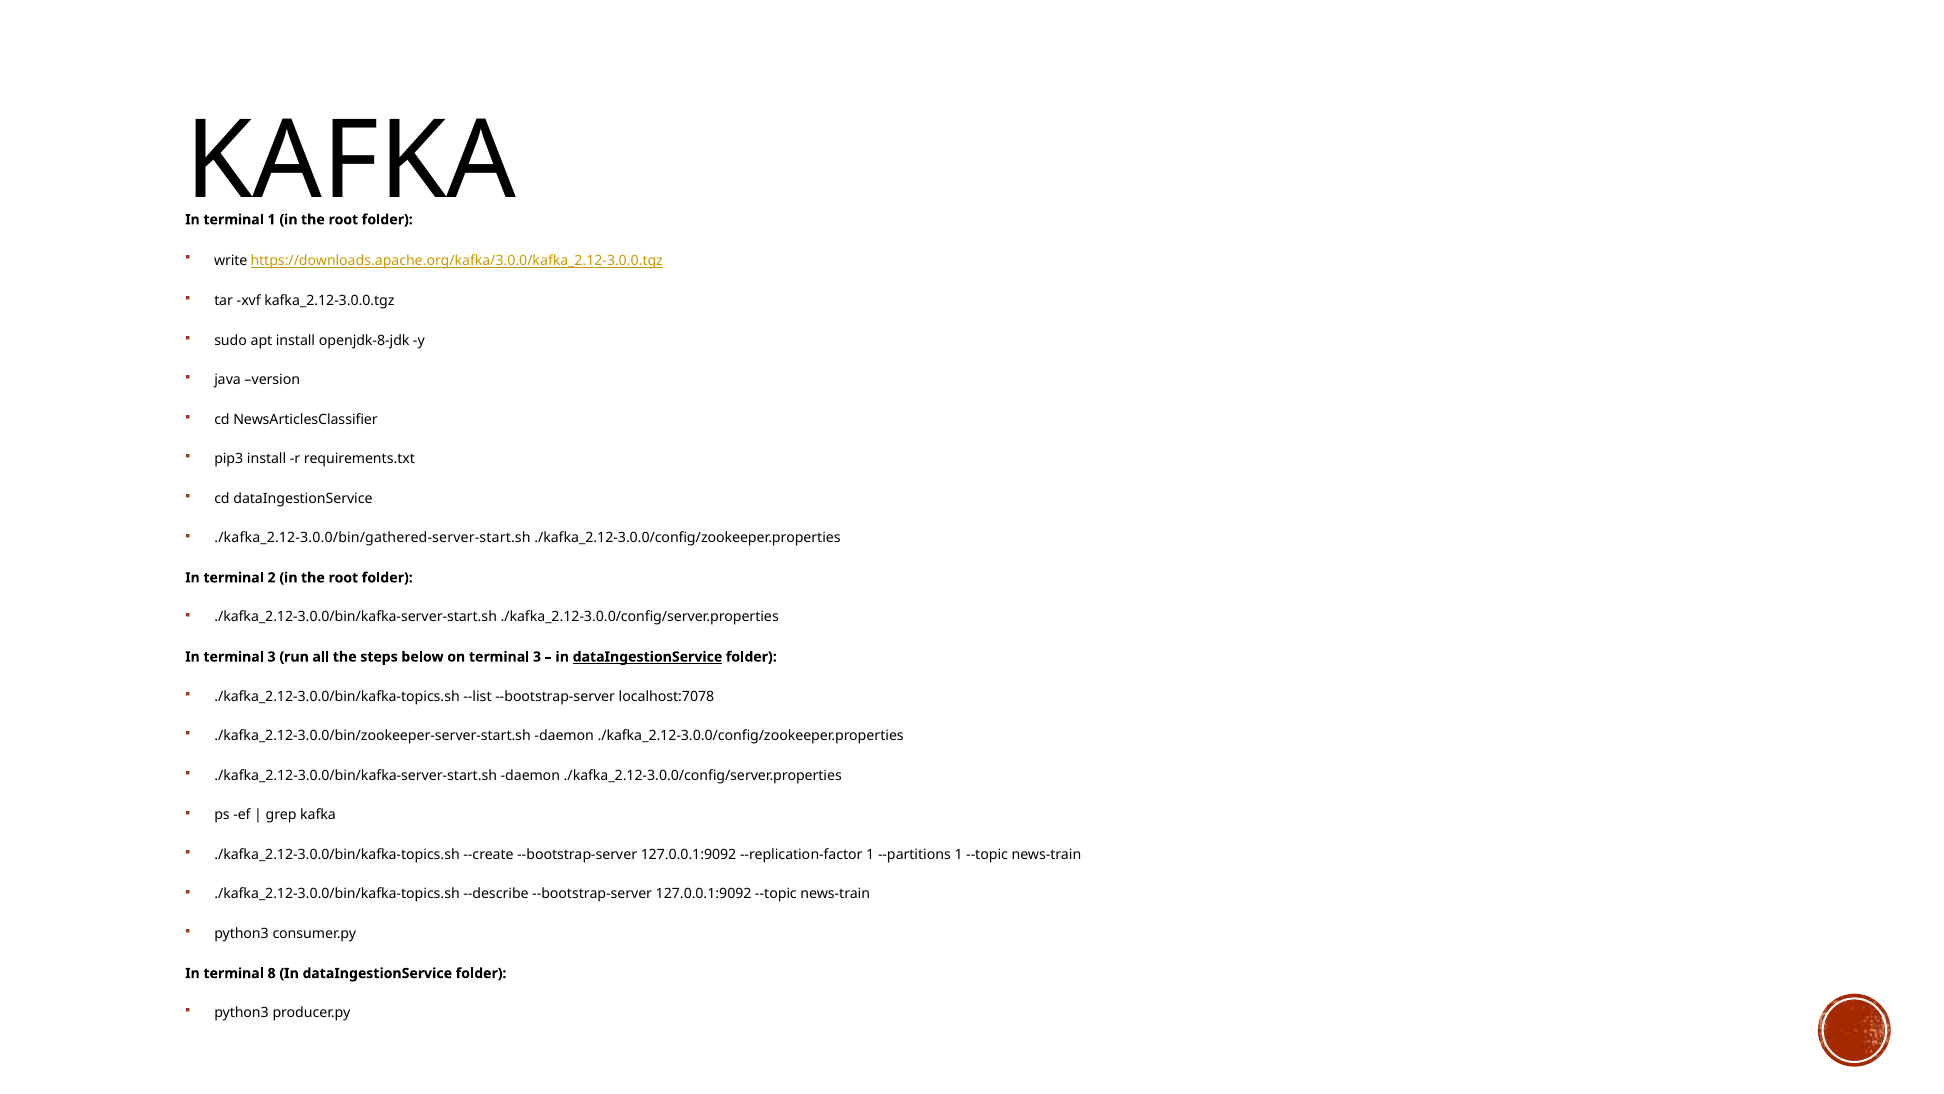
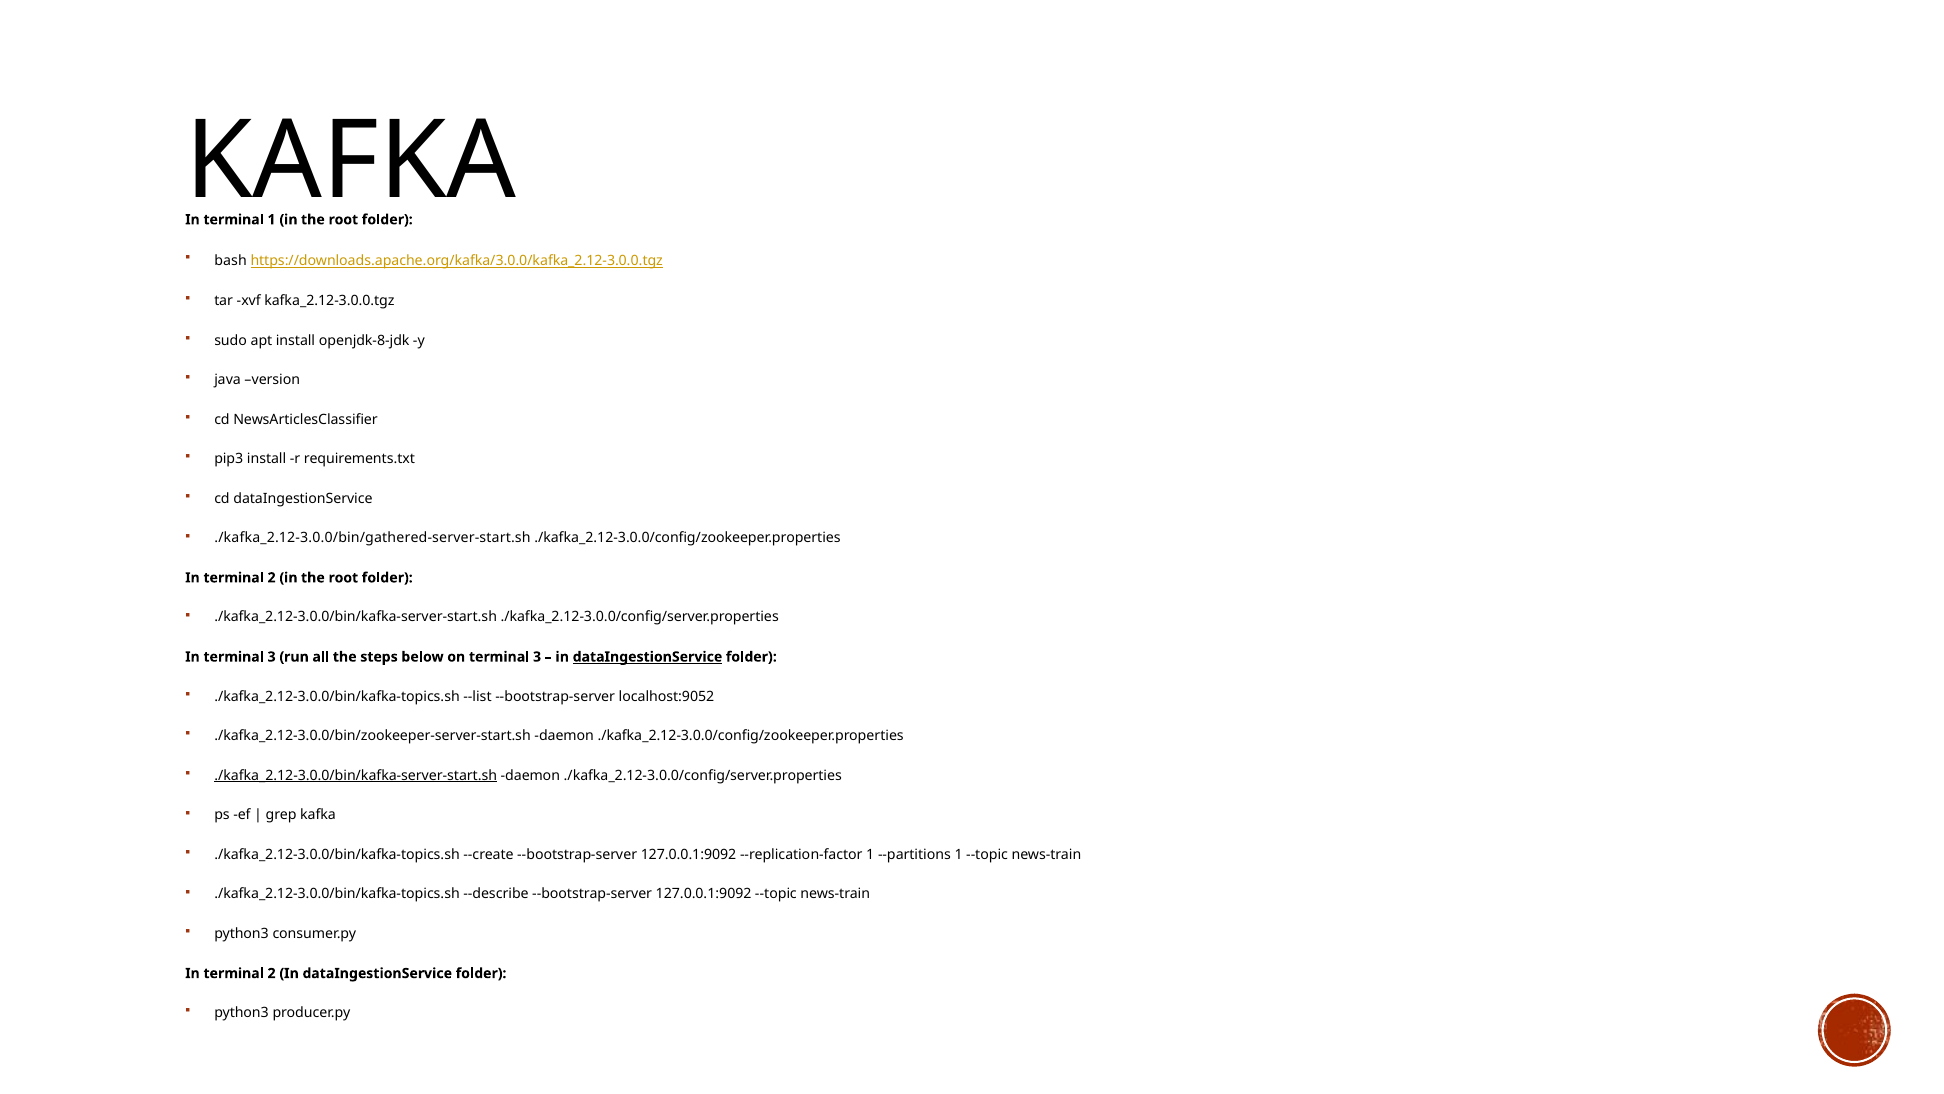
write: write -> bash
localhost:7078: localhost:7078 -> localhost:9052
./kafka_2.12-3.0.0/bin/kafka-server-start.sh at (356, 775) underline: none -> present
8 at (272, 973): 8 -> 2
